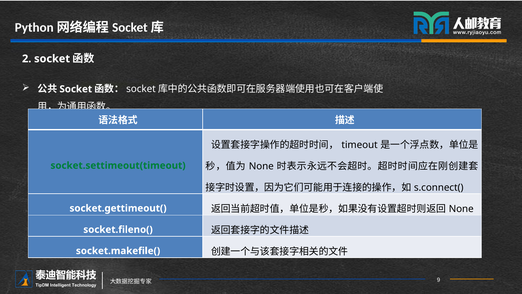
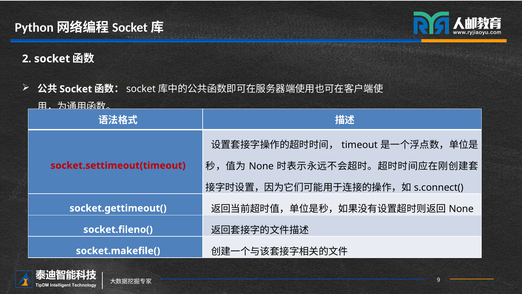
socket.settimeout(timeout colour: green -> red
